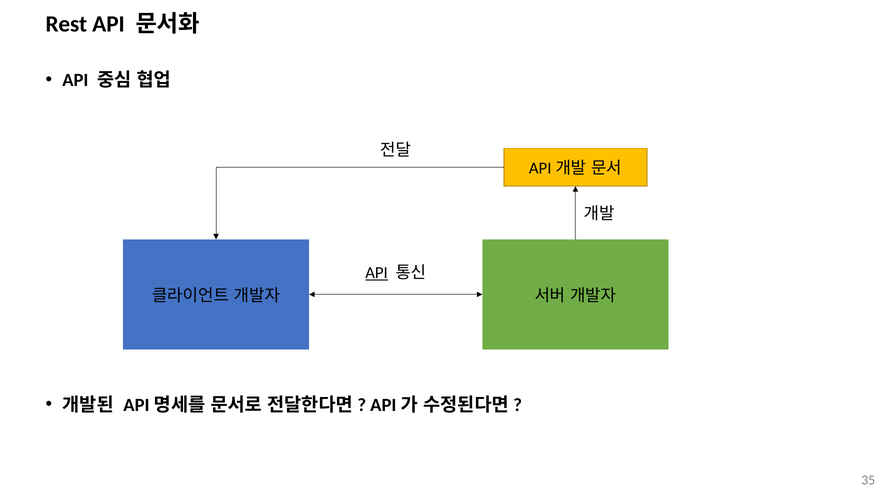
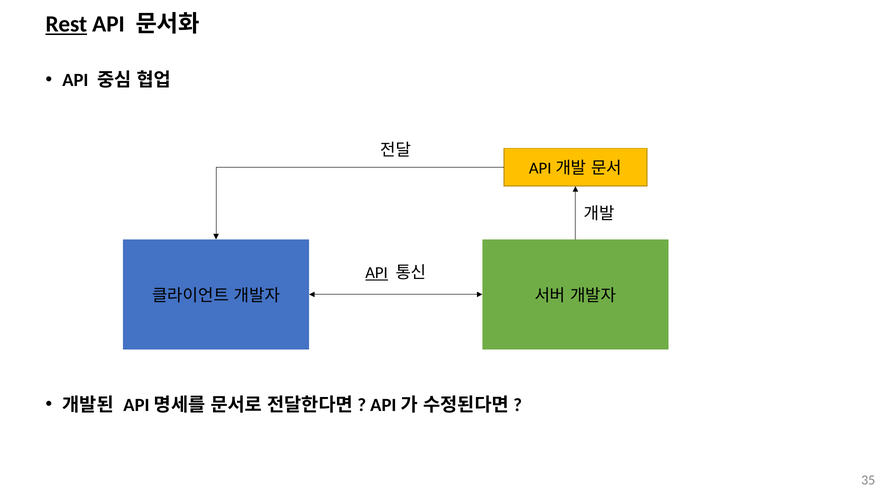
Rest underline: none -> present
